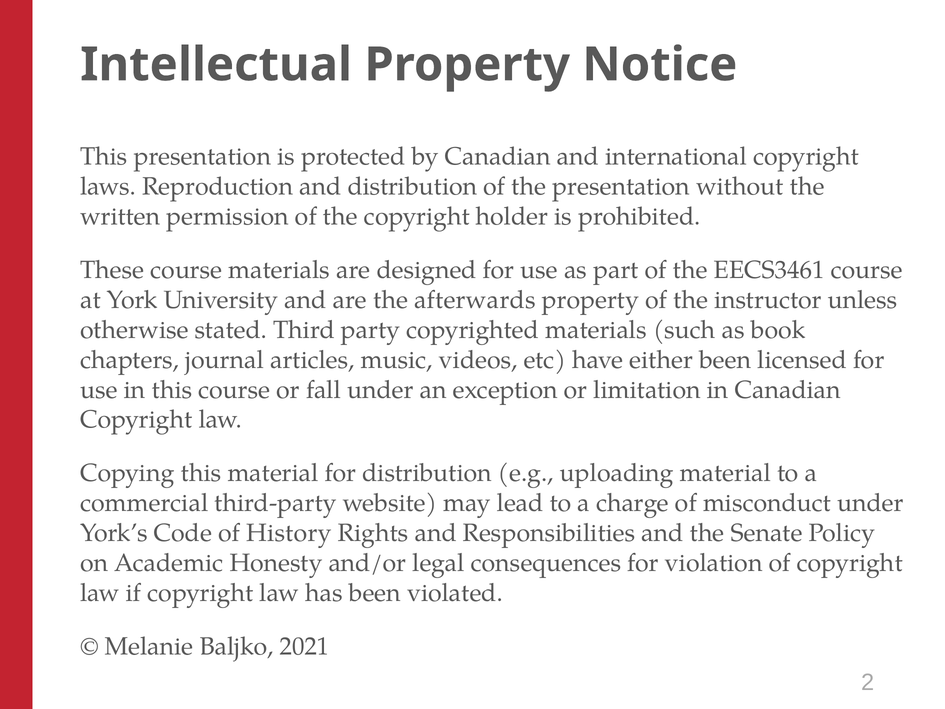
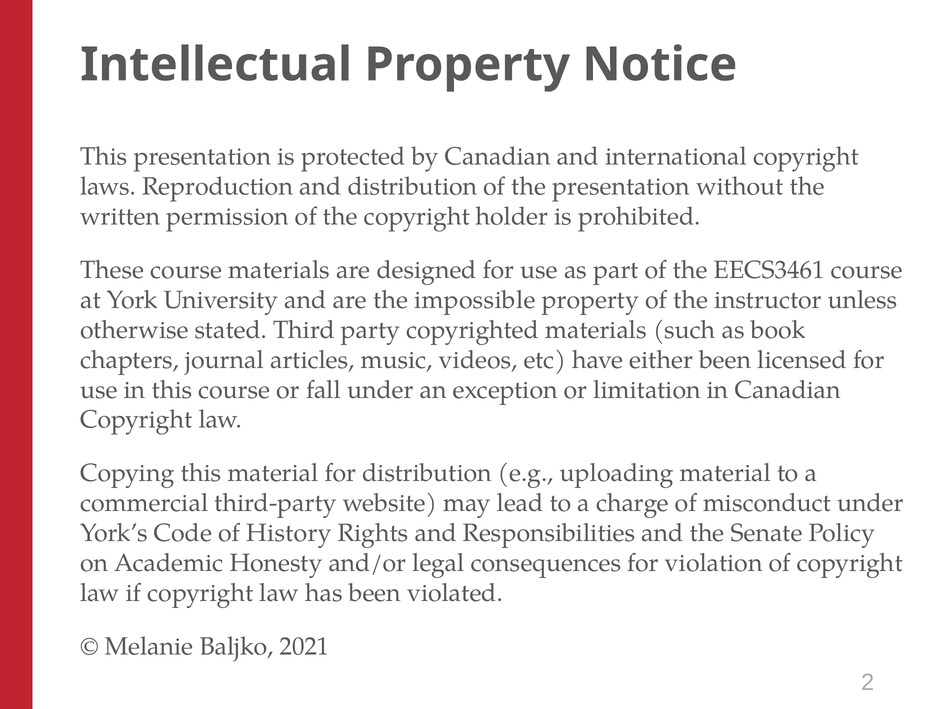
afterwards: afterwards -> impossible
